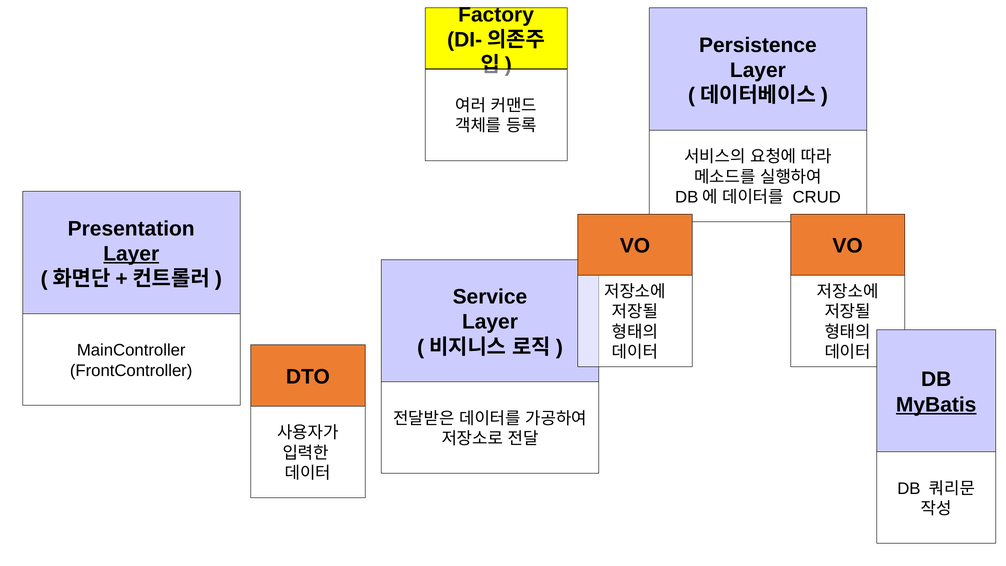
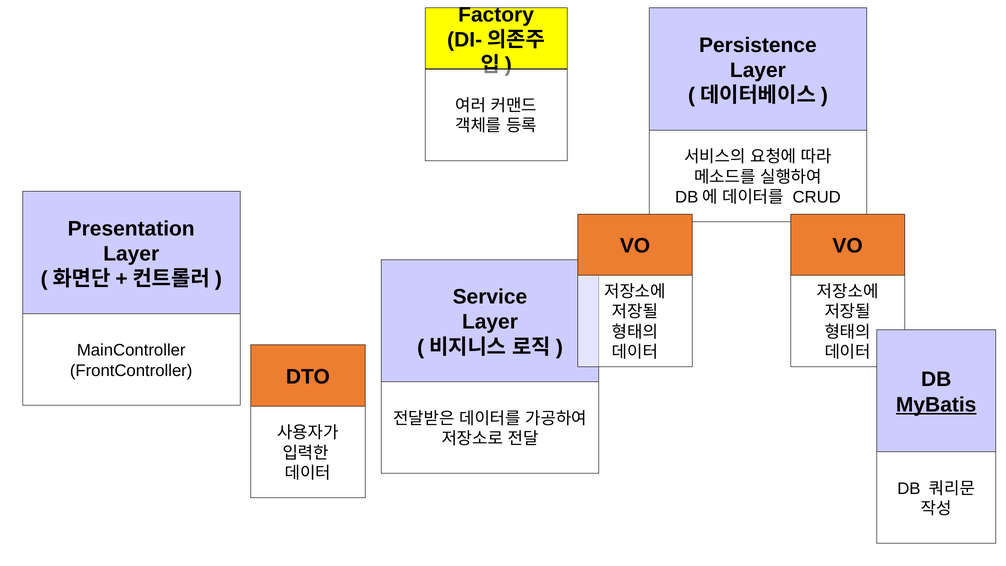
Layer at (131, 254) underline: present -> none
